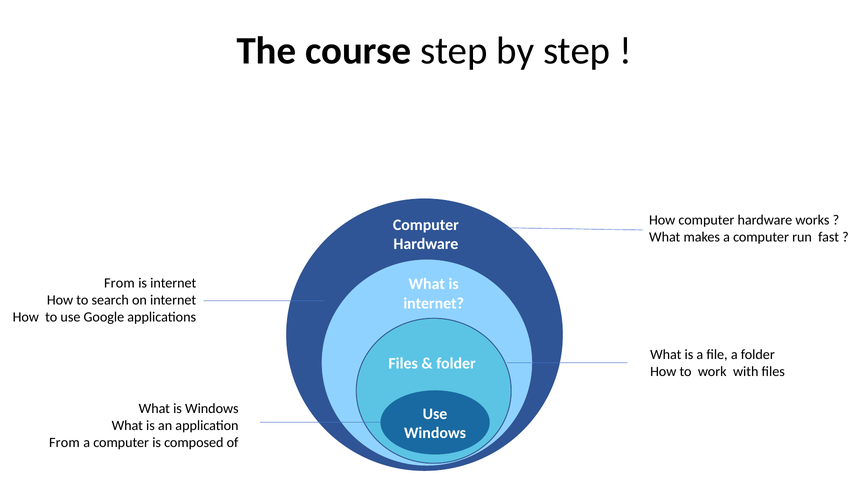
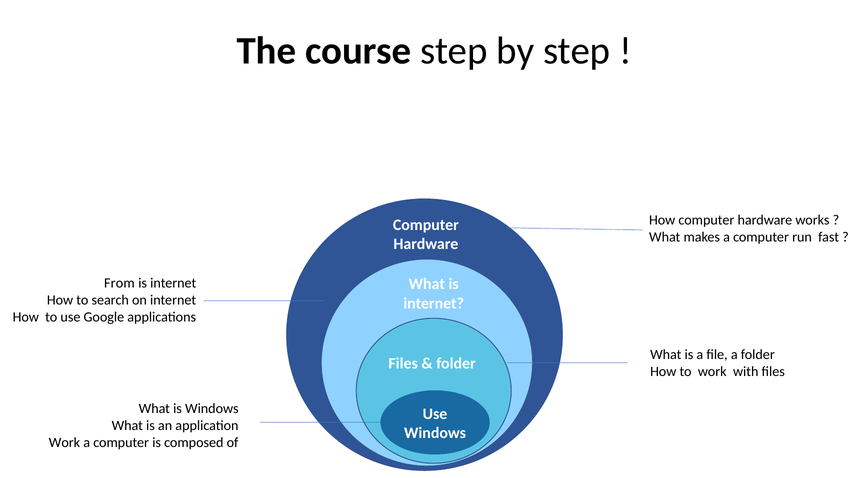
From at (64, 442): From -> Work
